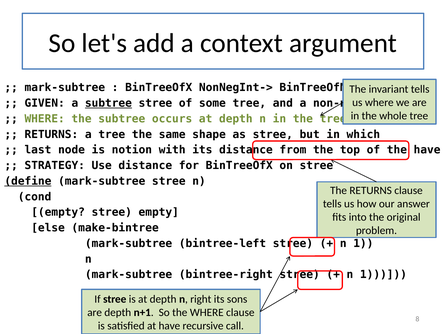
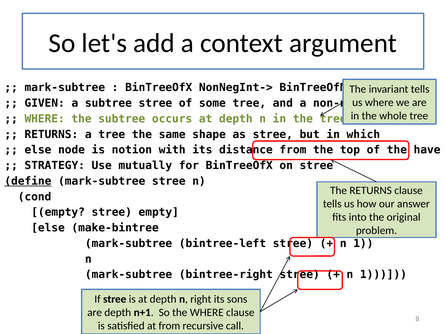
subtree at (108, 103) underline: present -> none
last at (38, 150): last -> else
Use distance: distance -> mutually
at have: have -> from
